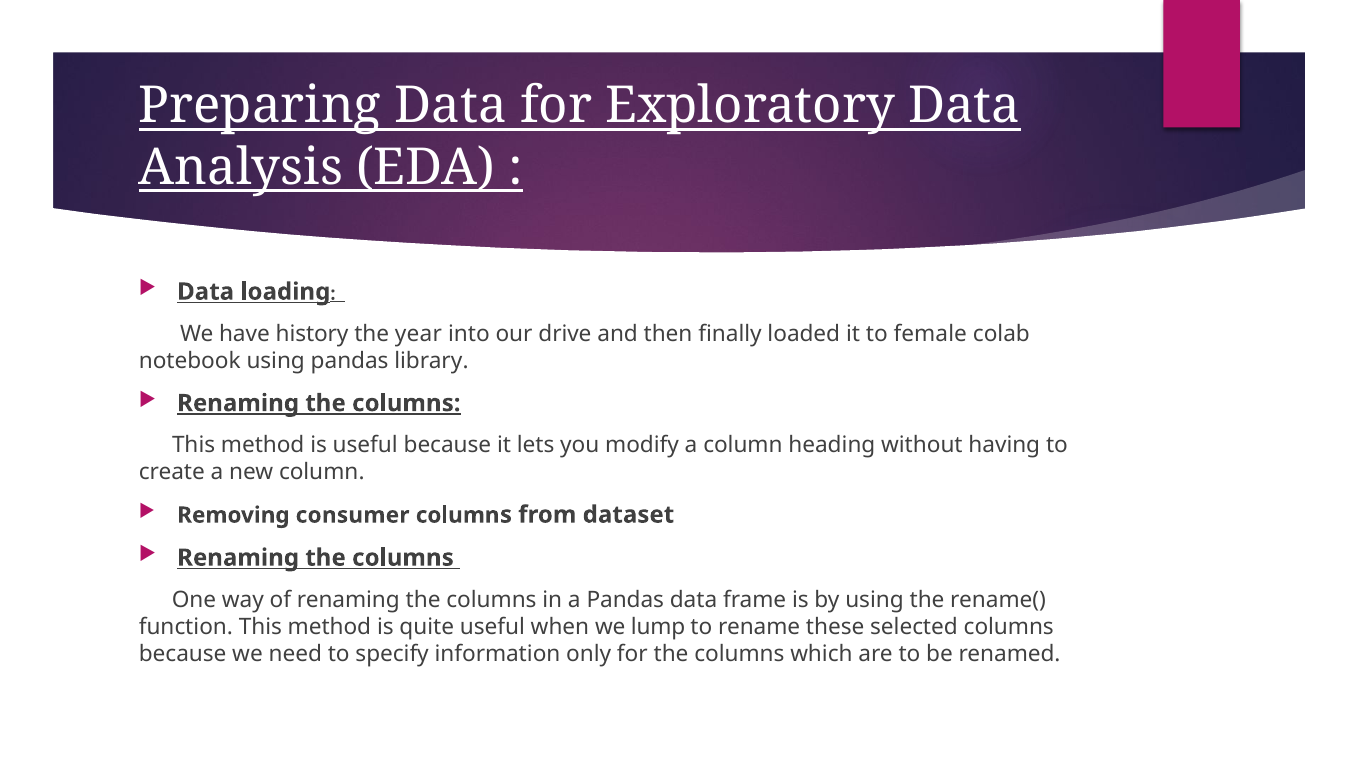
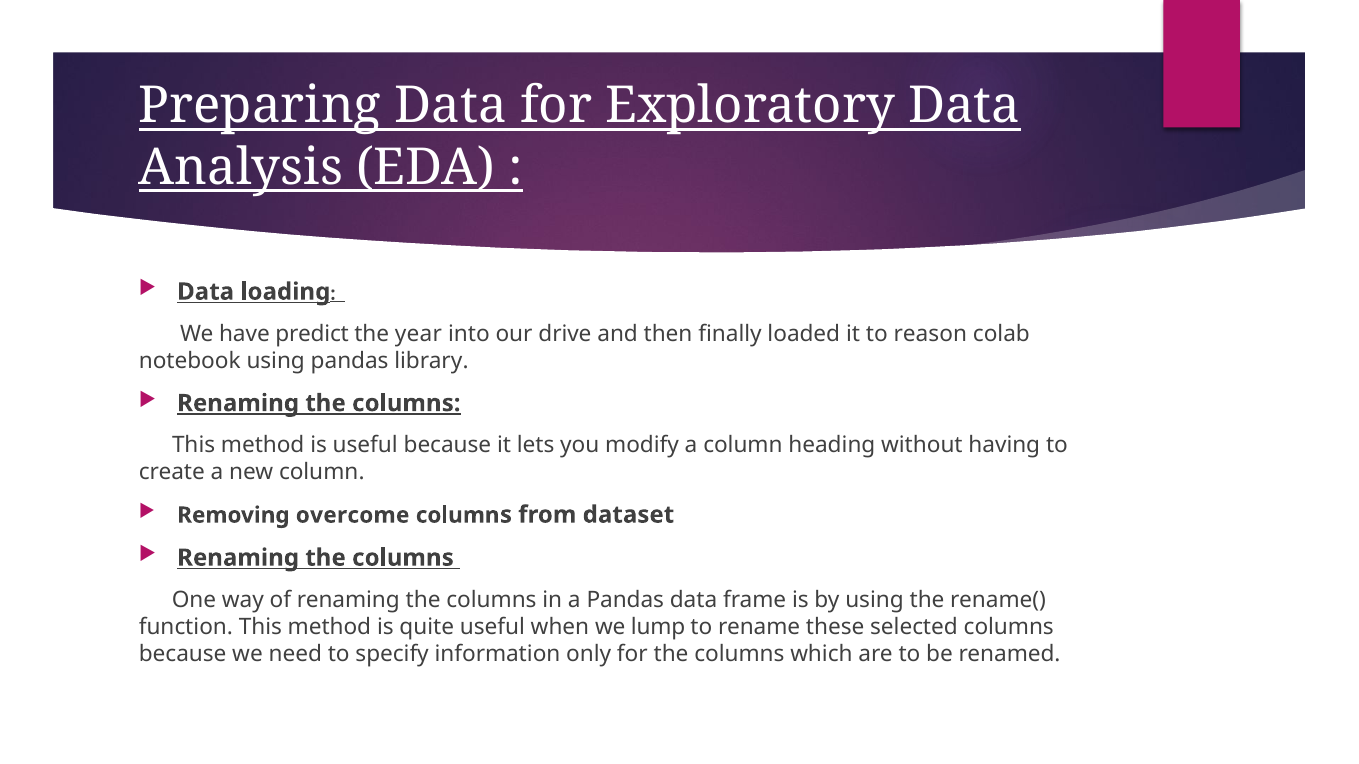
history: history -> predict
female: female -> reason
consumer: consumer -> overcome
